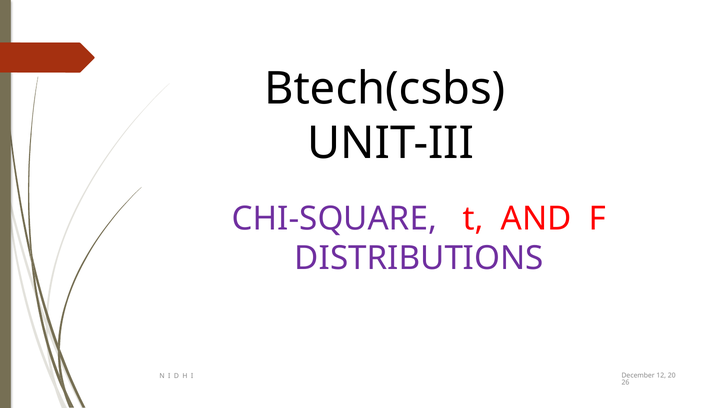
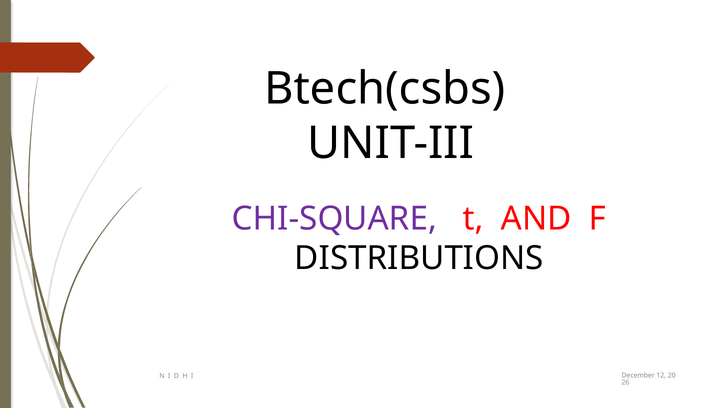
DISTRIBUTIONS colour: purple -> black
